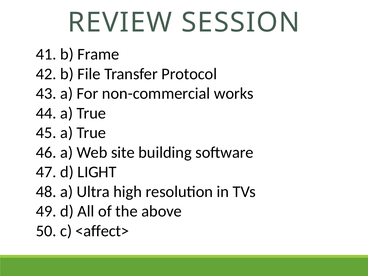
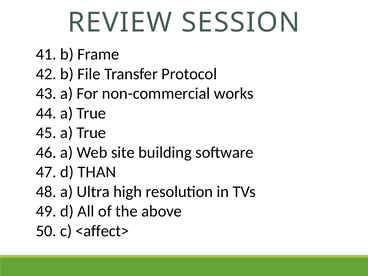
LIGHT: LIGHT -> THAN
